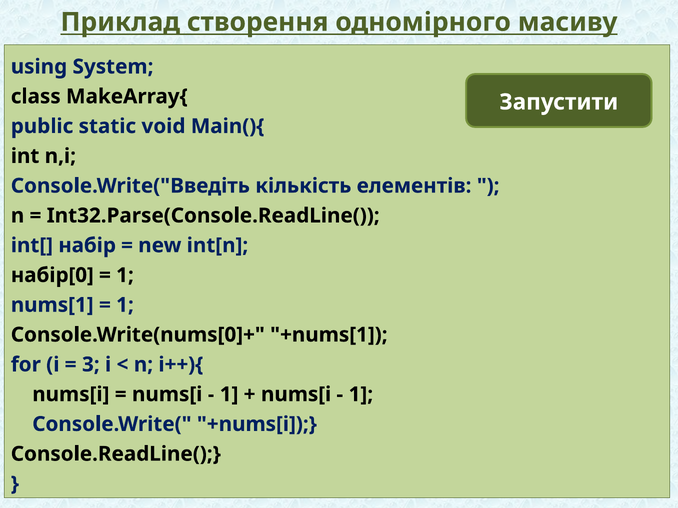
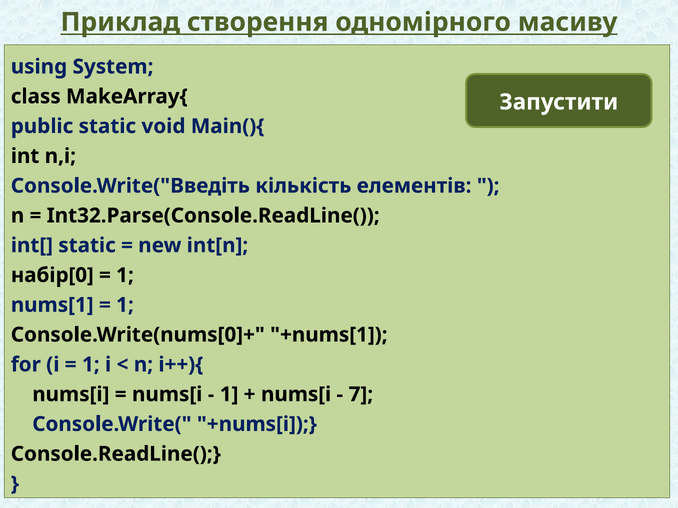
int[ набір: набір -> static
3 at (91, 365): 3 -> 1
1 at (361, 395): 1 -> 7
